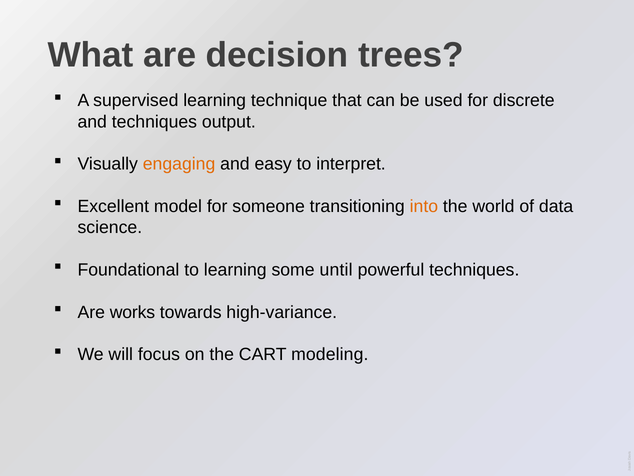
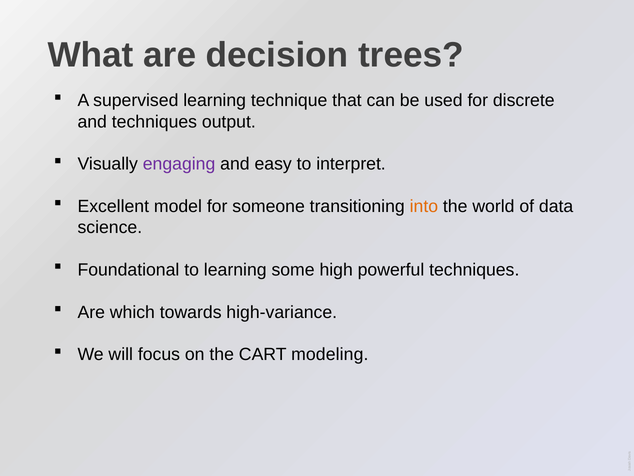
engaging colour: orange -> purple
until: until -> high
works: works -> which
